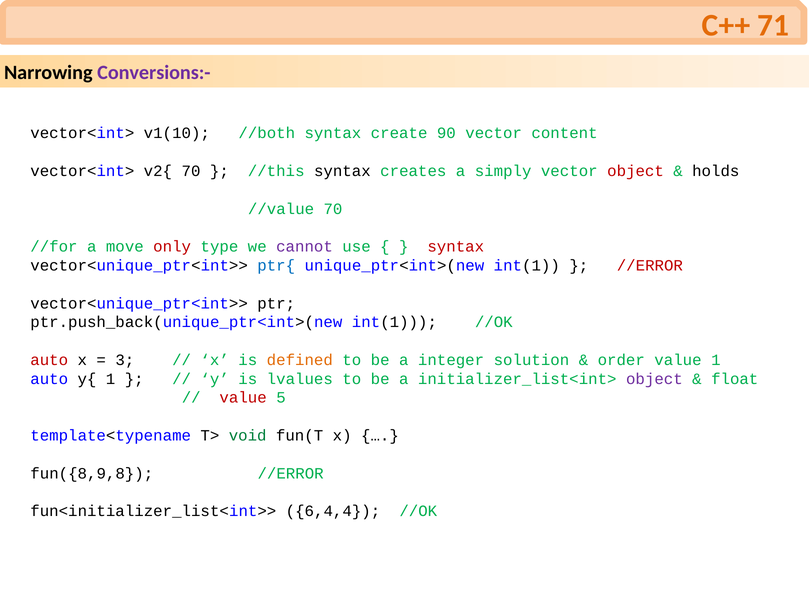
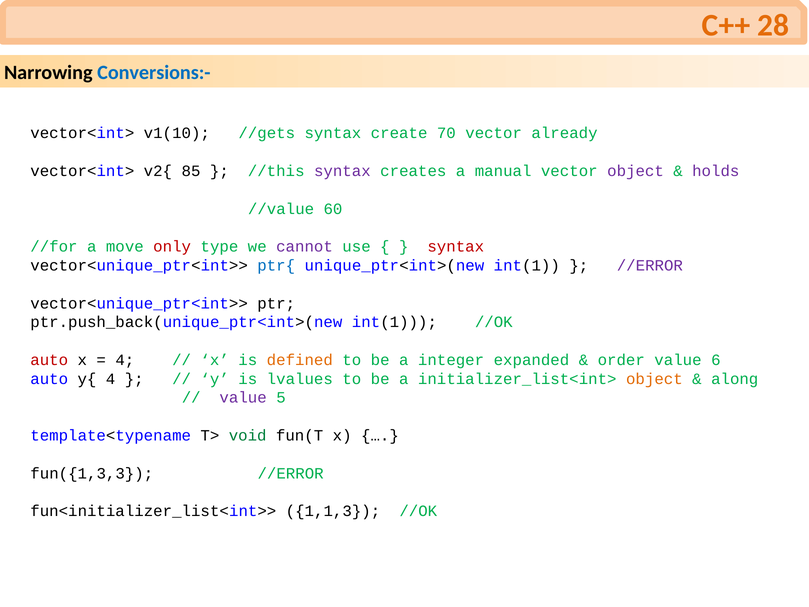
71: 71 -> 28
Conversions:- colour: purple -> blue
//both: //both -> //gets
90: 90 -> 70
content: content -> already
v2{ 70: 70 -> 85
syntax at (342, 171) colour: black -> purple
simply: simply -> manual
object at (636, 171) colour: red -> purple
holds colour: black -> purple
//value 70: 70 -> 60
//ERROR at (650, 265) colour: red -> purple
3 at (125, 360): 3 -> 4
solution: solution -> expanded
value 1: 1 -> 6
y{ 1: 1 -> 4
object at (654, 379) colour: purple -> orange
float: float -> along
value at (243, 398) colour: red -> purple
fun({8,9,8: fun({8,9,8 -> fun({1,3,3
6,4,4: 6,4,4 -> 1,1,3
